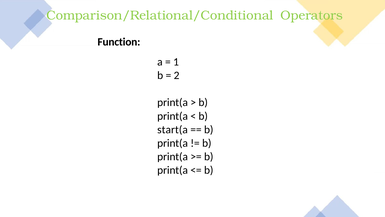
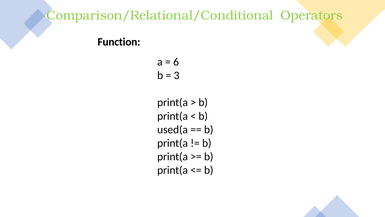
1: 1 -> 6
2: 2 -> 3
start(a: start(a -> used(a
